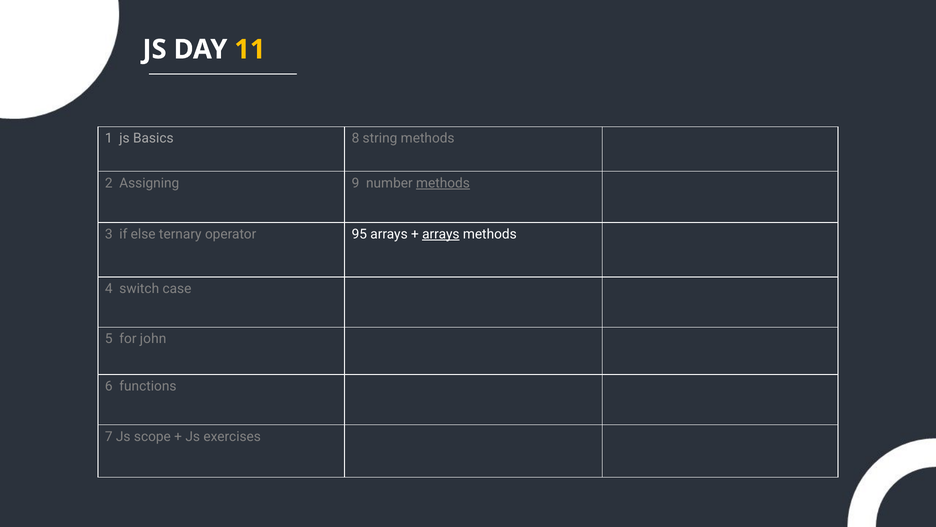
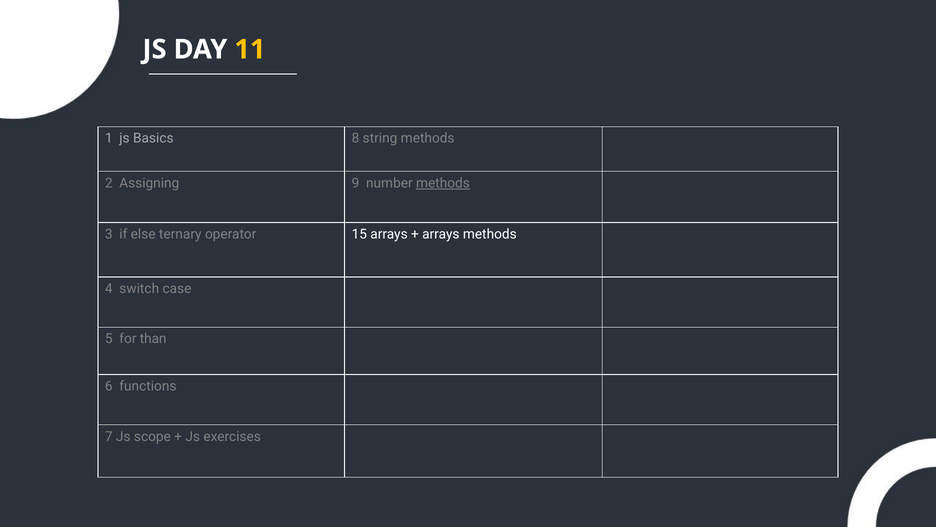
95: 95 -> 15
arrays at (441, 234) underline: present -> none
john: john -> than
